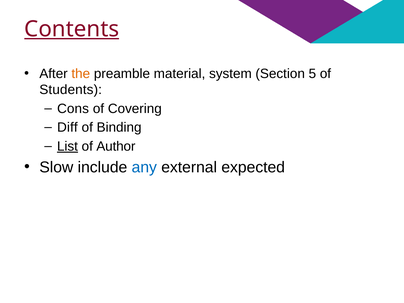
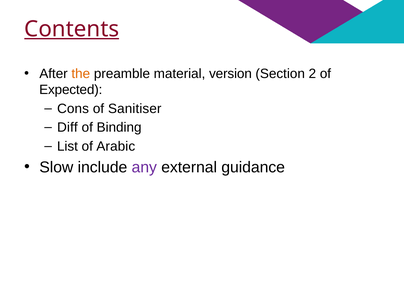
system: system -> version
5: 5 -> 2
Students: Students -> Expected
Covering: Covering -> Sanitiser
List underline: present -> none
Author: Author -> Arabic
any colour: blue -> purple
expected: expected -> guidance
